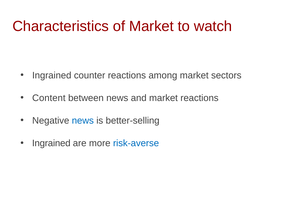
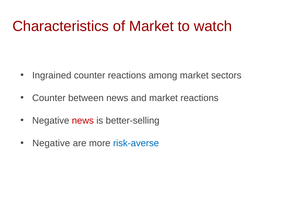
Content at (49, 98): Content -> Counter
news at (83, 120) colour: blue -> red
Ingrained at (51, 143): Ingrained -> Negative
